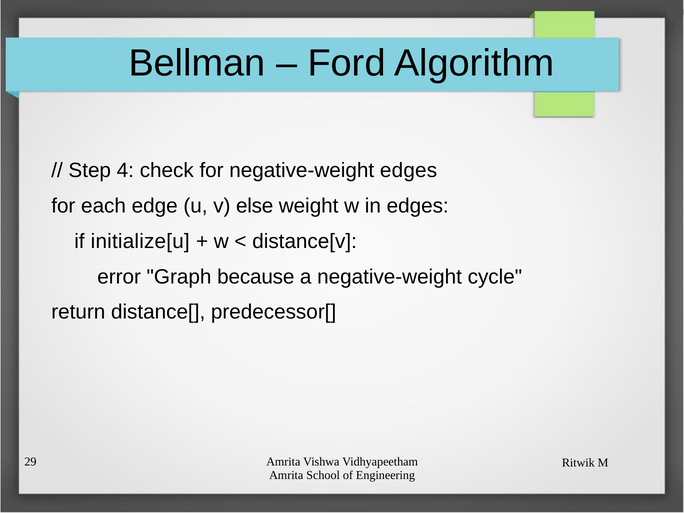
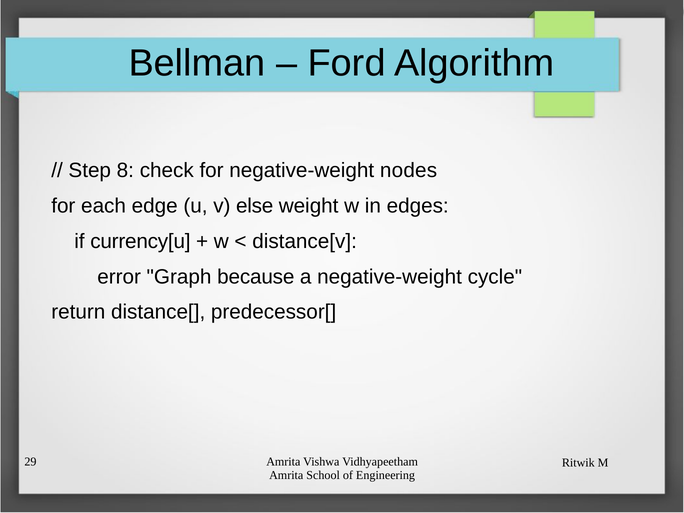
4: 4 -> 8
negative-weight edges: edges -> nodes
initialize[u: initialize[u -> currency[u
